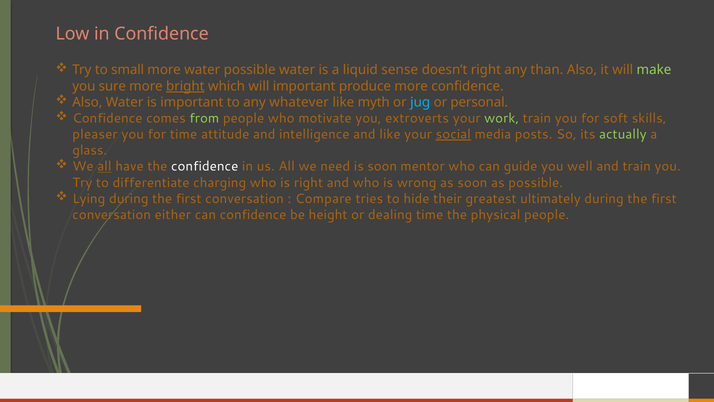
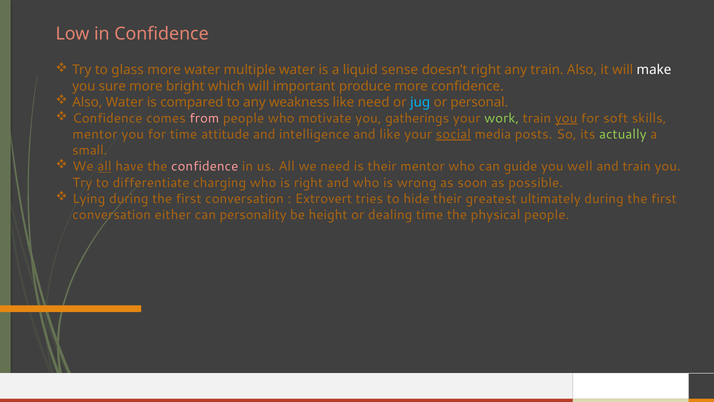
small: small -> glass
water possible: possible -> multiple
any than: than -> train
make colour: light green -> white
bright underline: present -> none
is important: important -> compared
whatever: whatever -> weakness
like myth: myth -> need
from colour: light green -> pink
extroverts: extroverts -> gatherings
you at (566, 118) underline: none -> present
pleaser at (95, 134): pleaser -> mentor
glass: glass -> small
confidence at (205, 166) colour: white -> pink
is soon: soon -> their
Compare: Compare -> Extrovert
can confidence: confidence -> personality
